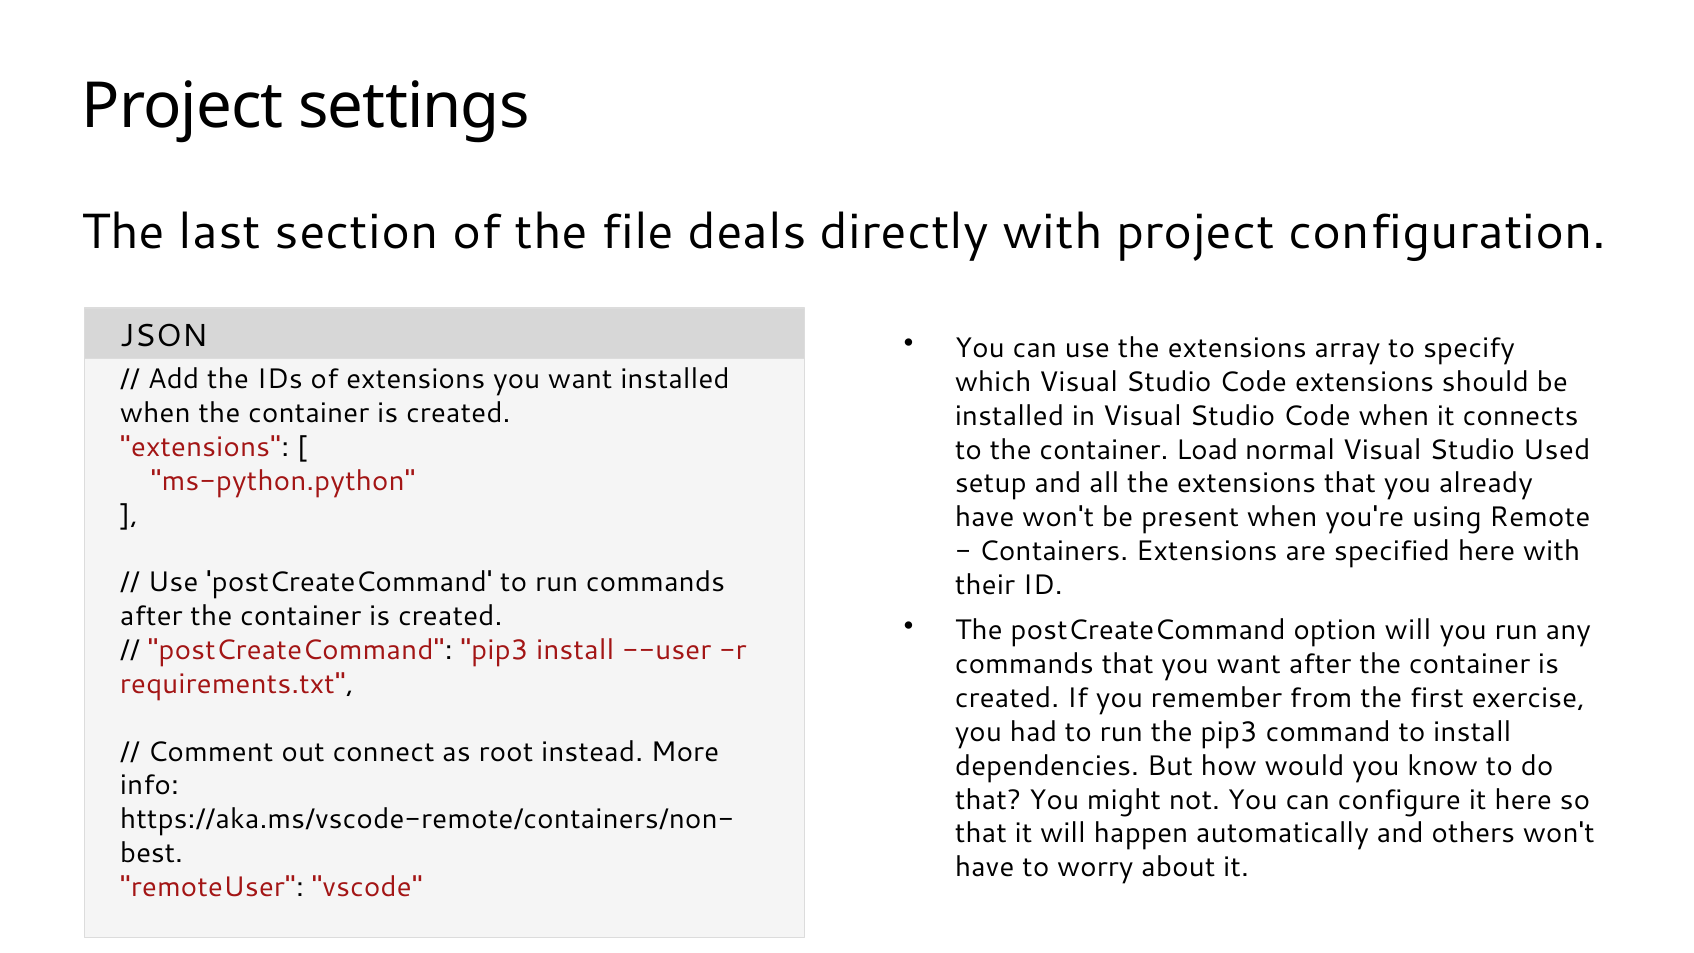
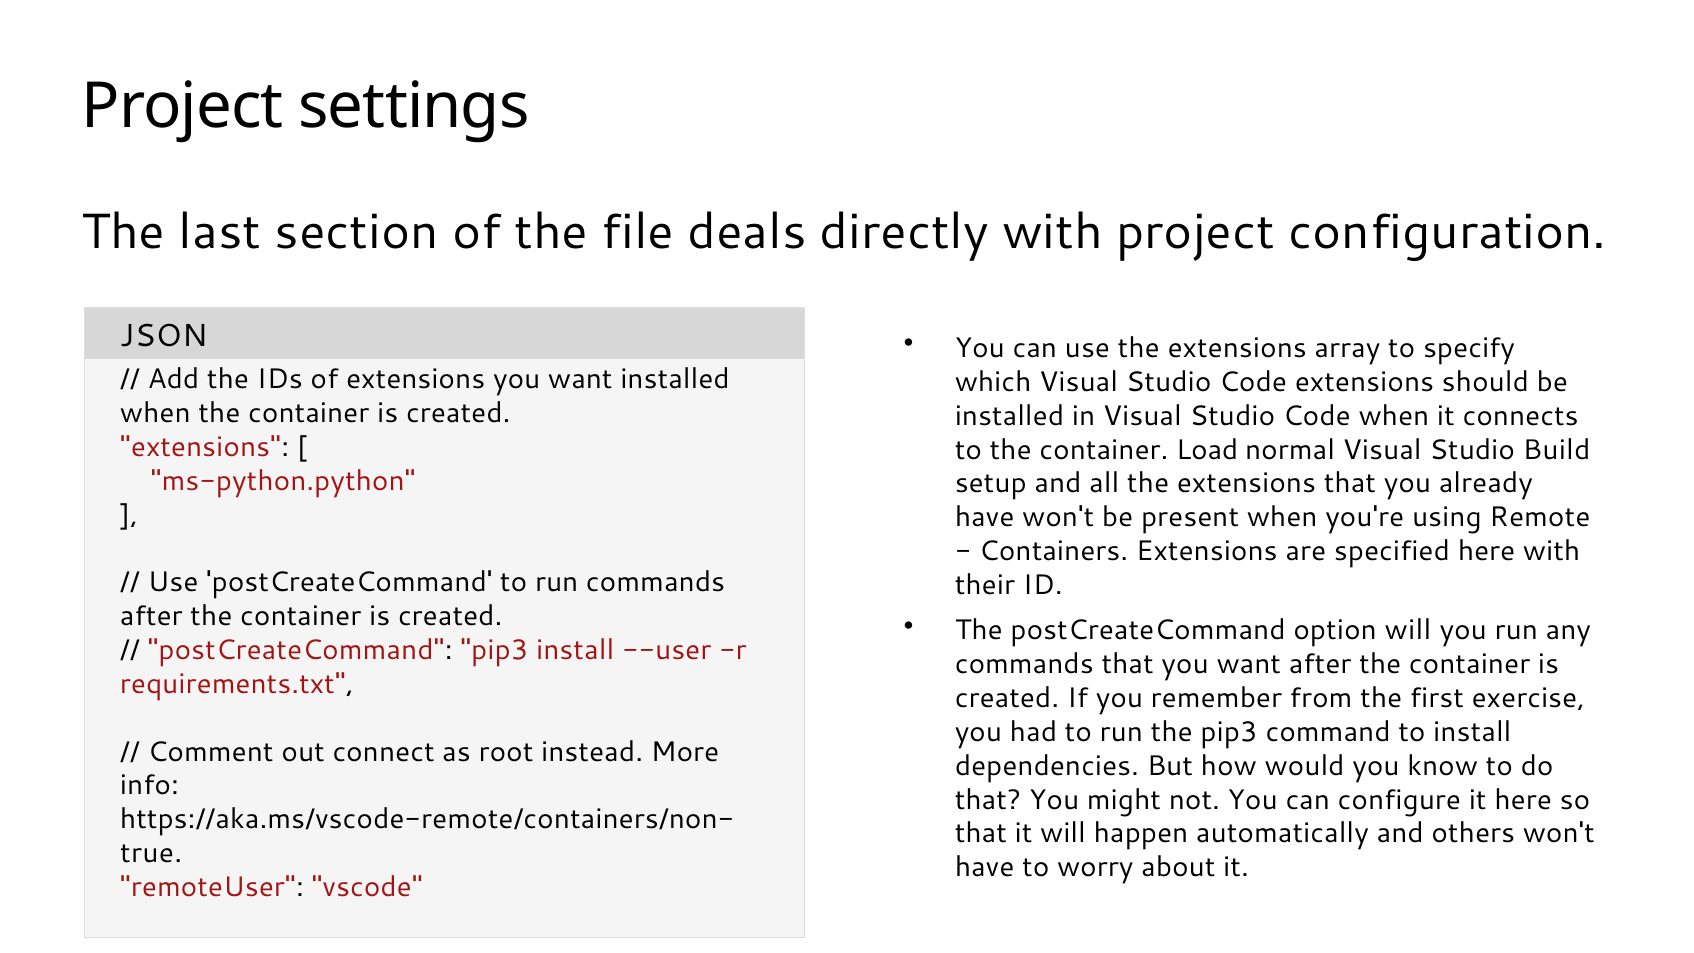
Used: Used -> Build
best: best -> true
